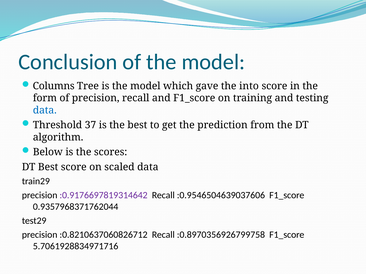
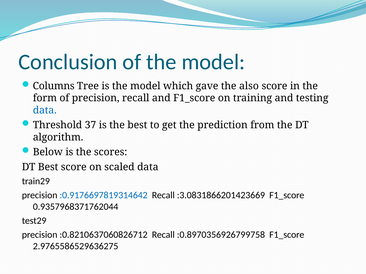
into: into -> also
:0.9176697819314642 colour: purple -> blue
:0.9546504639037606: :0.9546504639037606 -> :3.0831866201423669
5.7061928834971716: 5.7061928834971716 -> 2.9765586529636275
